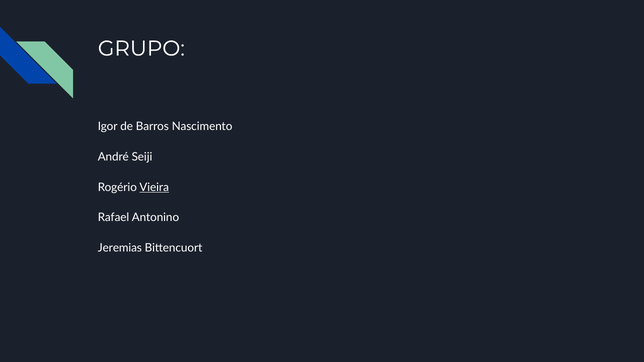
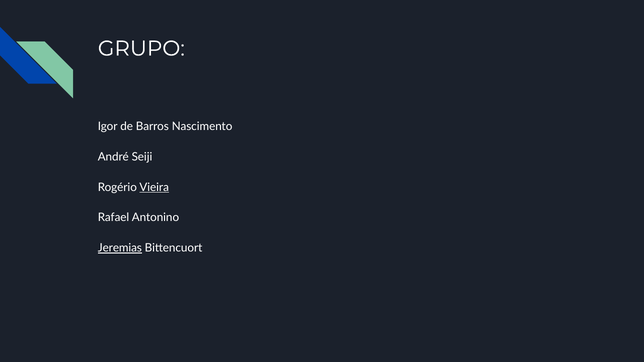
Jeremias underline: none -> present
